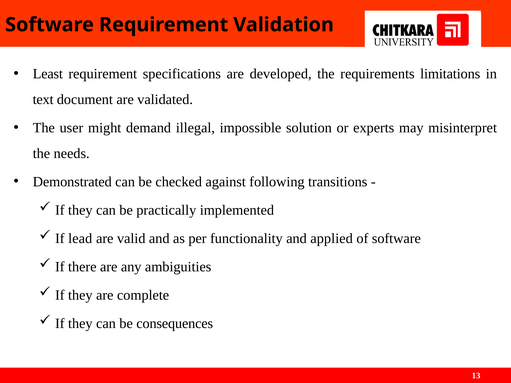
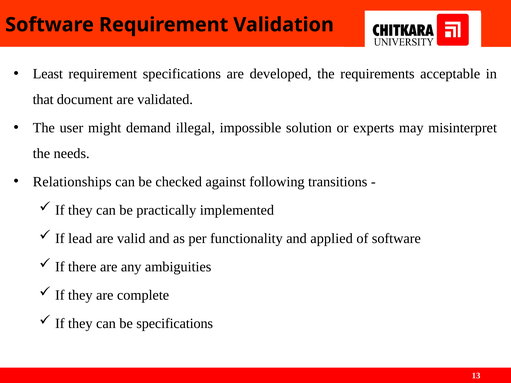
limitations: limitations -> acceptable
text: text -> that
Demonstrated: Demonstrated -> Relationships
be consequences: consequences -> specifications
